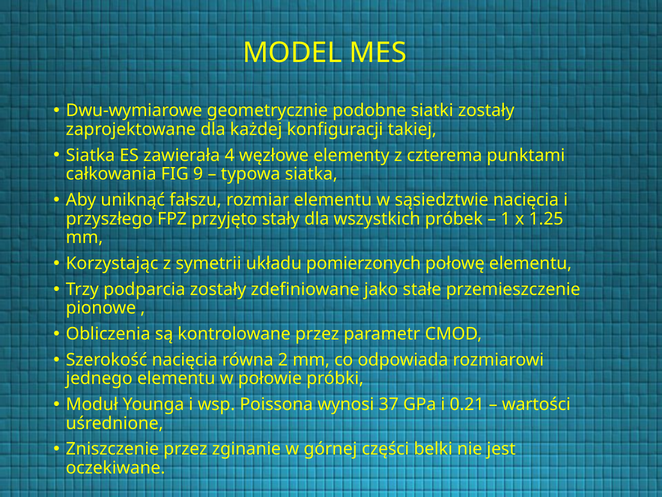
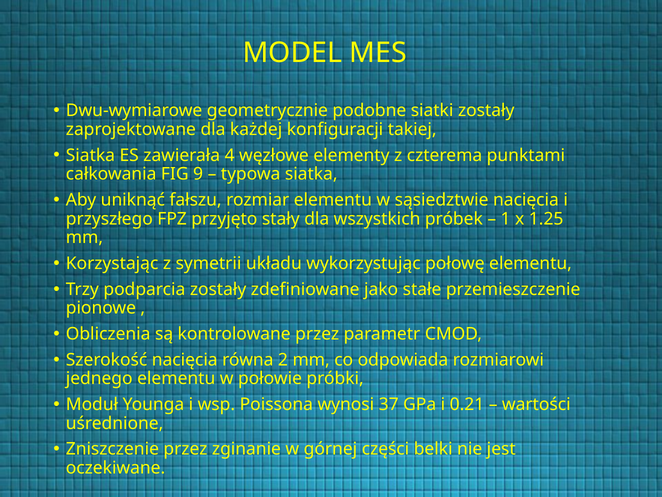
pomierzonych: pomierzonych -> wykorzystując
